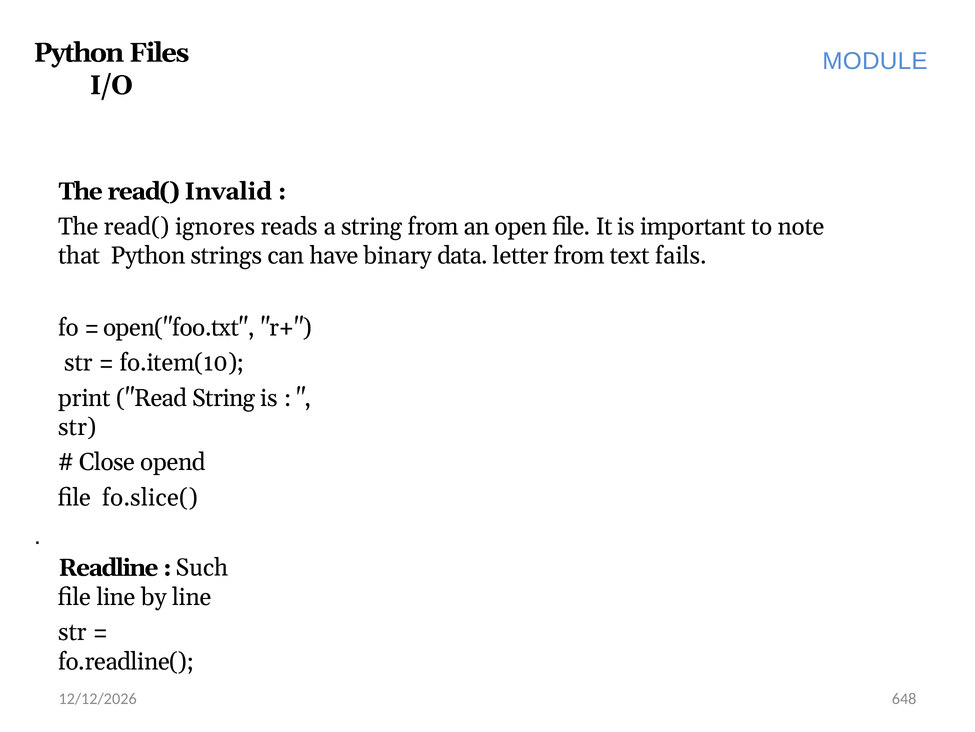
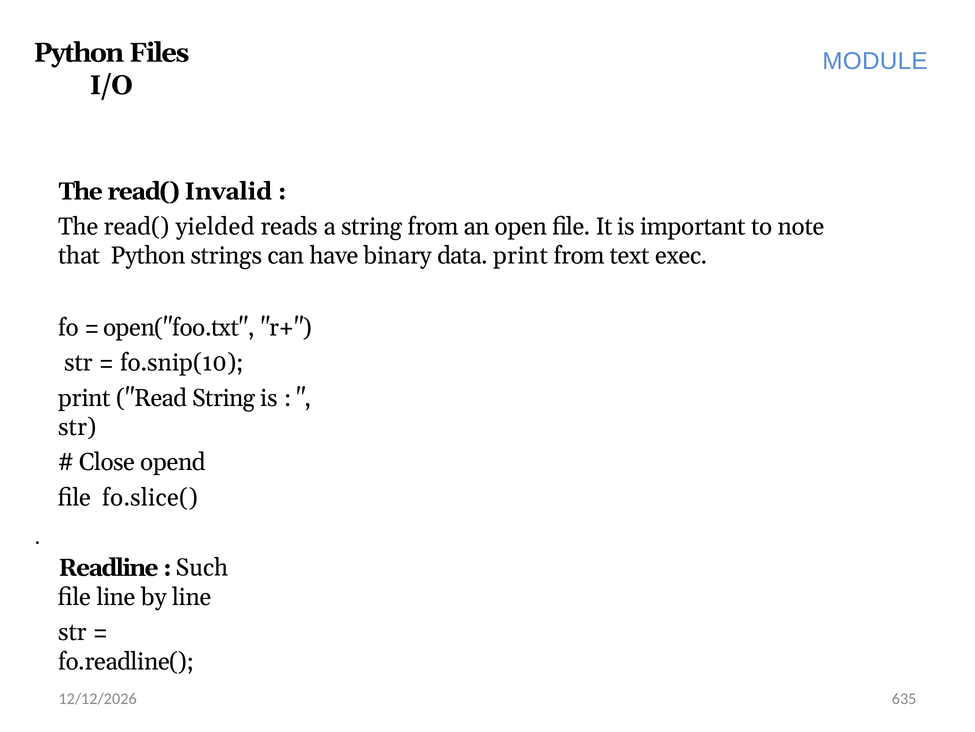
ignores: ignores -> yielded
data letter: letter -> print
fails: fails -> exec
fo.item(10: fo.item(10 -> fo.snip(10
648: 648 -> 635
